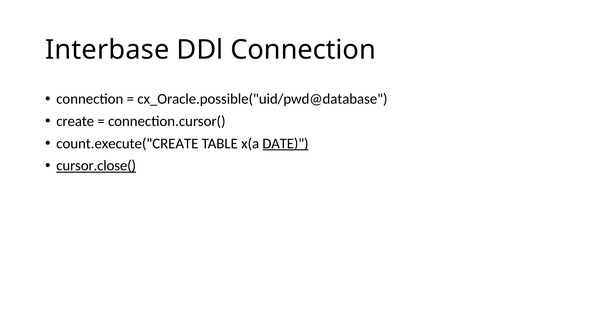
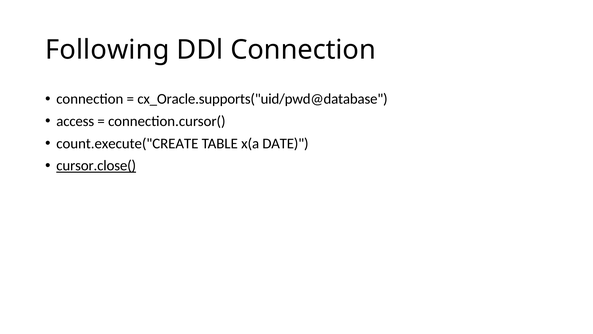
Interbase: Interbase -> Following
cx_Oracle.possible("uid/pwd@database: cx_Oracle.possible("uid/pwd@database -> cx_Oracle.supports("uid/pwd@database
create: create -> access
DATE underline: present -> none
